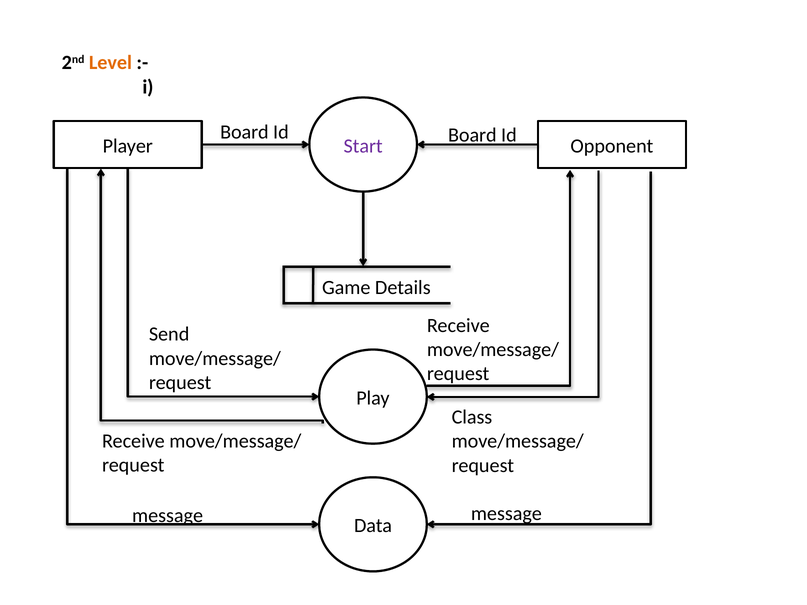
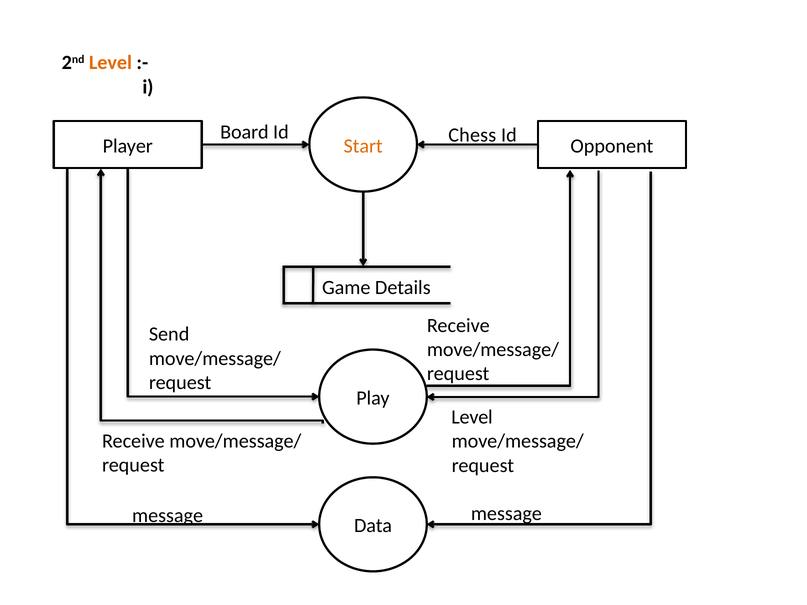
Id Board: Board -> Chess
Start colour: purple -> orange
Class at (472, 417): Class -> Level
